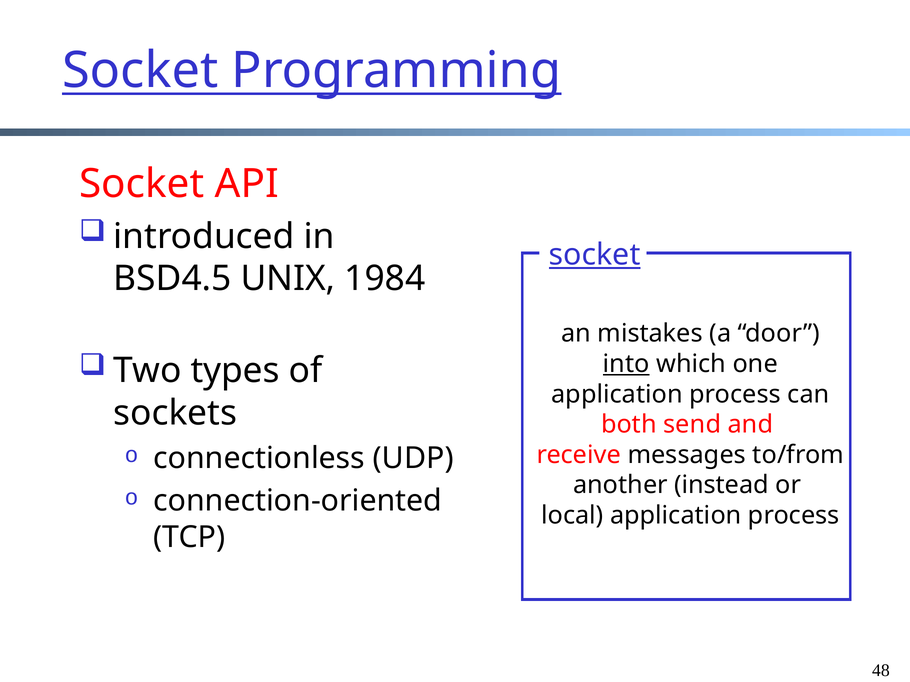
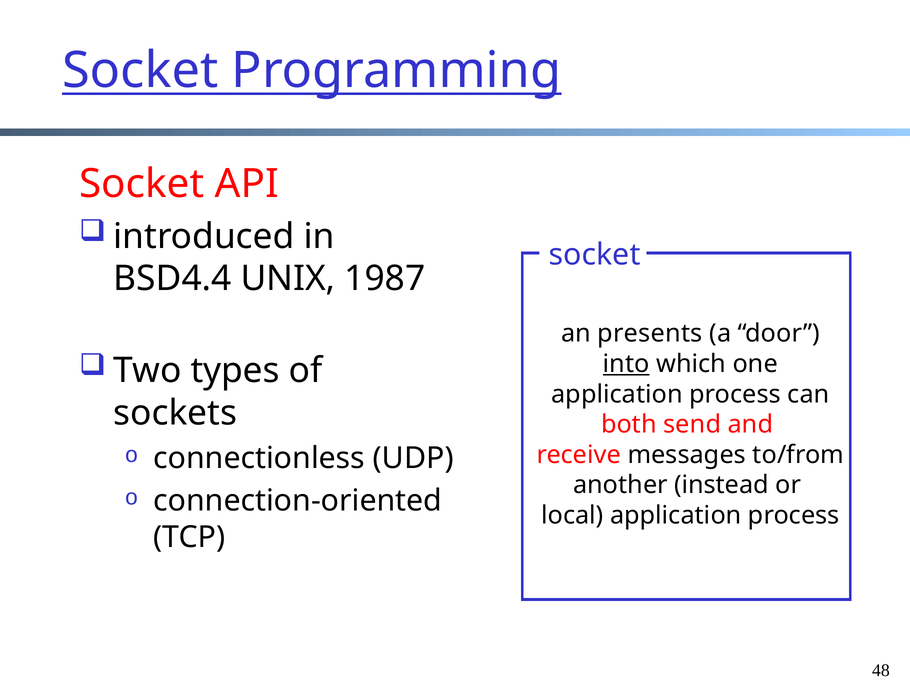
socket at (595, 255) underline: present -> none
BSD4.5: BSD4.5 -> BSD4.4
1984: 1984 -> 1987
mistakes: mistakes -> presents
